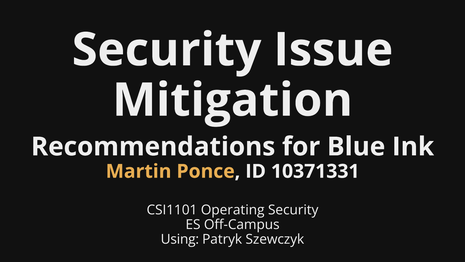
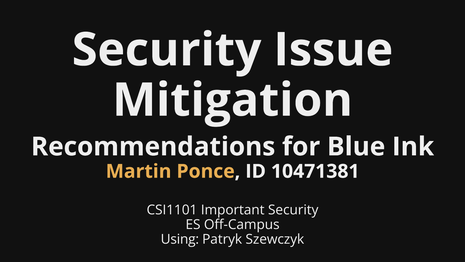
10371331: 10371331 -> 10471381
Operating: Operating -> Important
